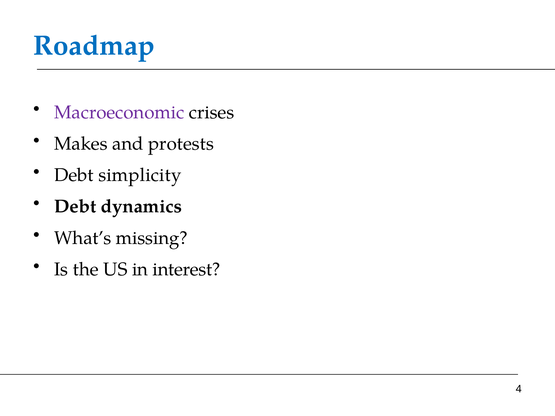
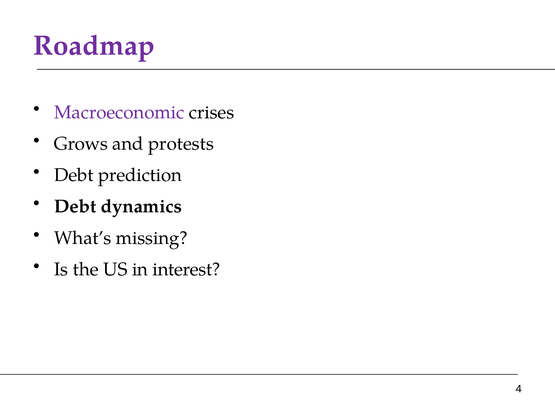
Roadmap colour: blue -> purple
Makes: Makes -> Grows
simplicity: simplicity -> prediction
